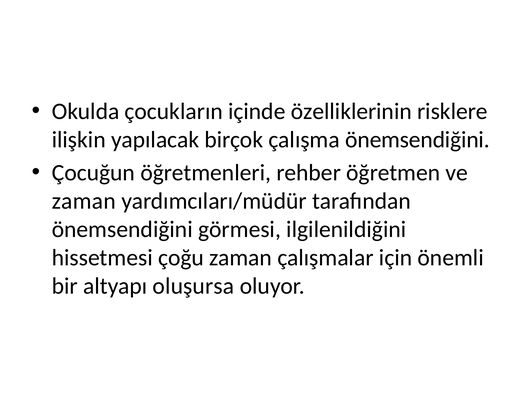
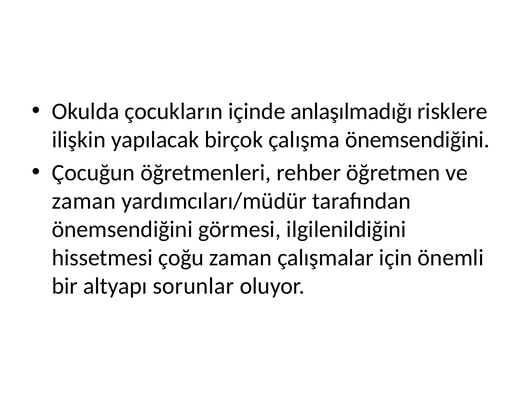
özelliklerinin: özelliklerinin -> anlaşılmadığı
oluşursa: oluşursa -> sorunlar
